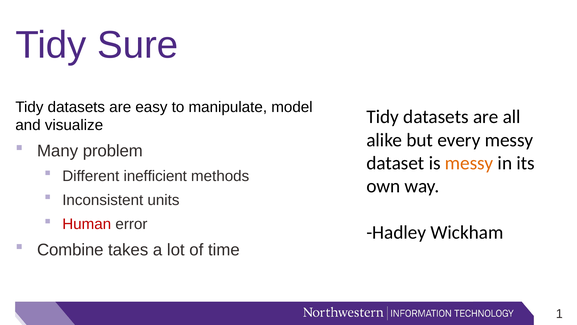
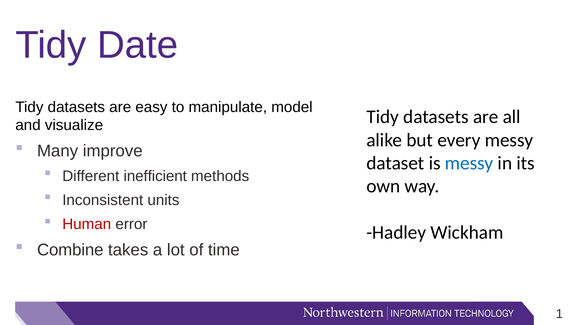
Sure: Sure -> Date
problem: problem -> improve
messy at (469, 163) colour: orange -> blue
